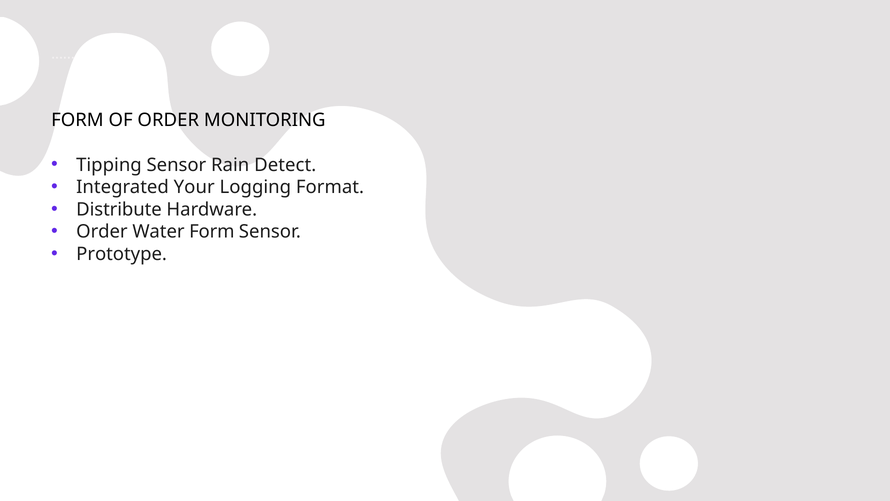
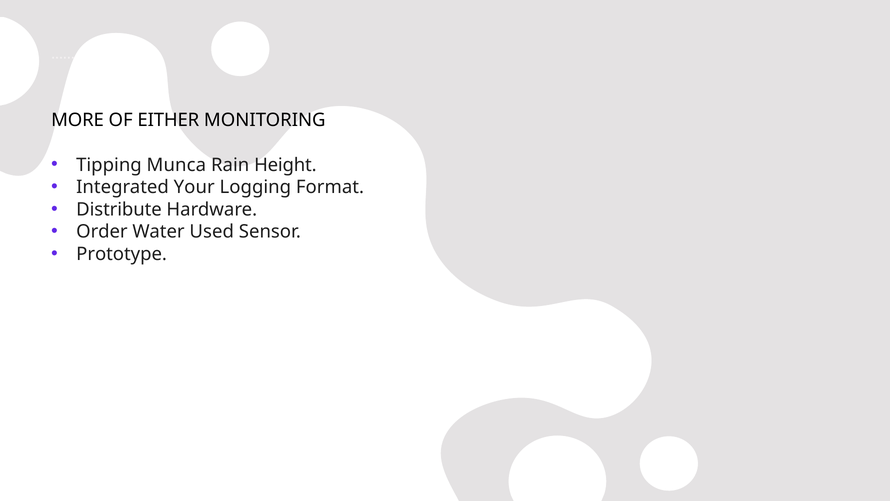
FORM at (77, 120): FORM -> MORE
OF ORDER: ORDER -> EITHER
Tipping Sensor: Sensor -> Munca
Detect: Detect -> Height
Water Form: Form -> Used
